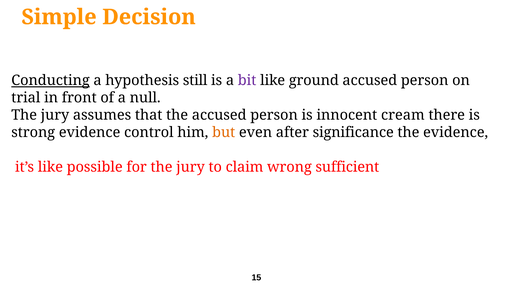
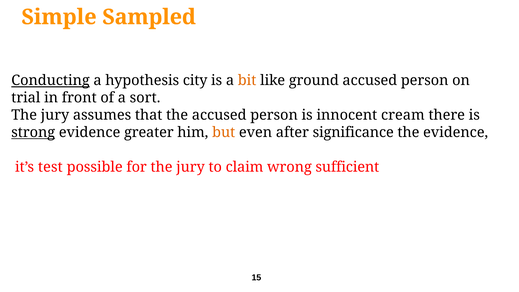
Decision: Decision -> Sampled
still: still -> city
bit colour: purple -> orange
null: null -> sort
strong underline: none -> present
control: control -> greater
it’s like: like -> test
